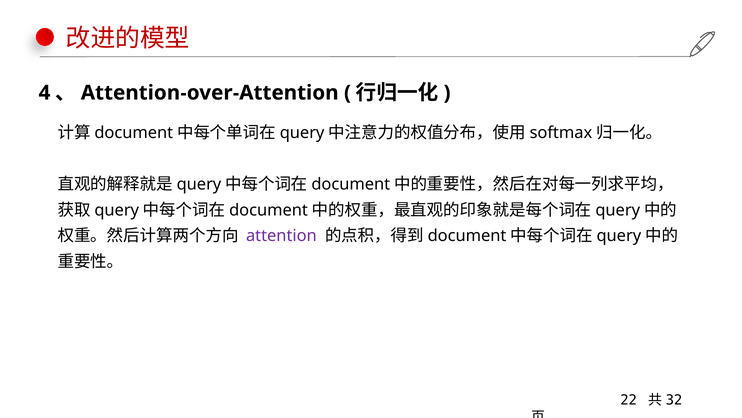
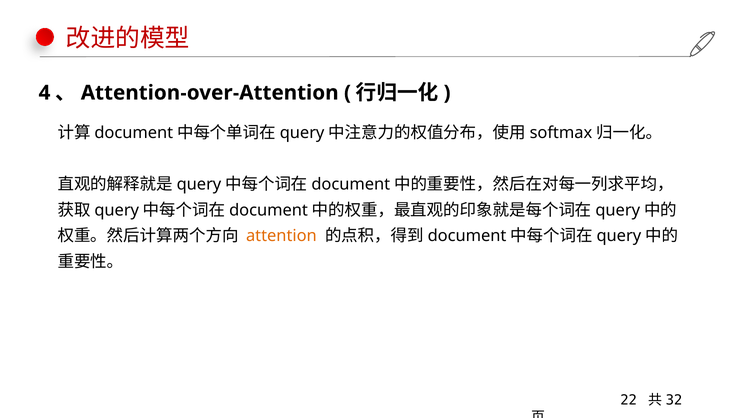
attention colour: purple -> orange
